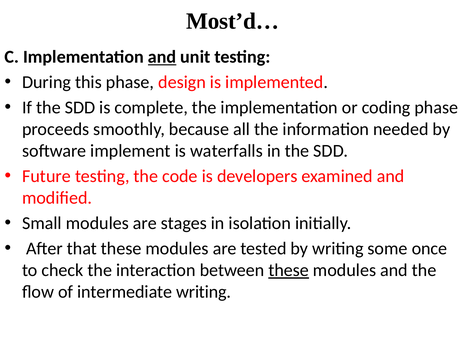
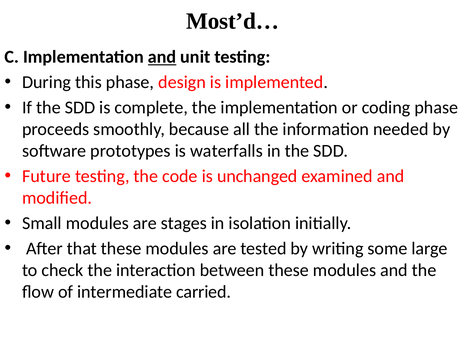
implement: implement -> prototypes
developers: developers -> unchanged
once: once -> large
these at (289, 270) underline: present -> none
intermediate writing: writing -> carried
